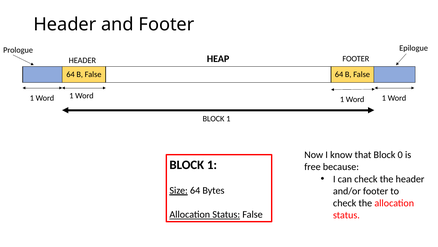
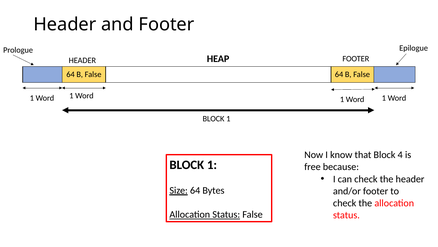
0: 0 -> 4
